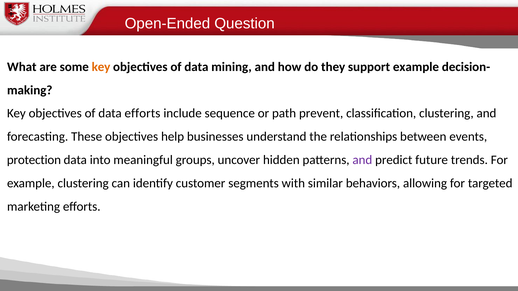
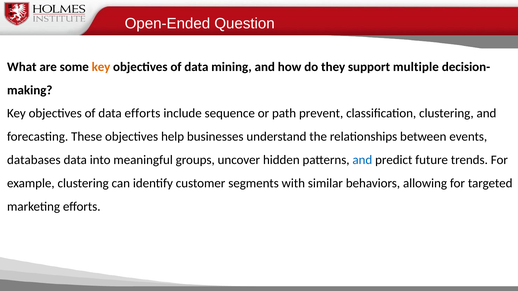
support example: example -> multiple
protection: protection -> databases
and at (362, 160) colour: purple -> blue
